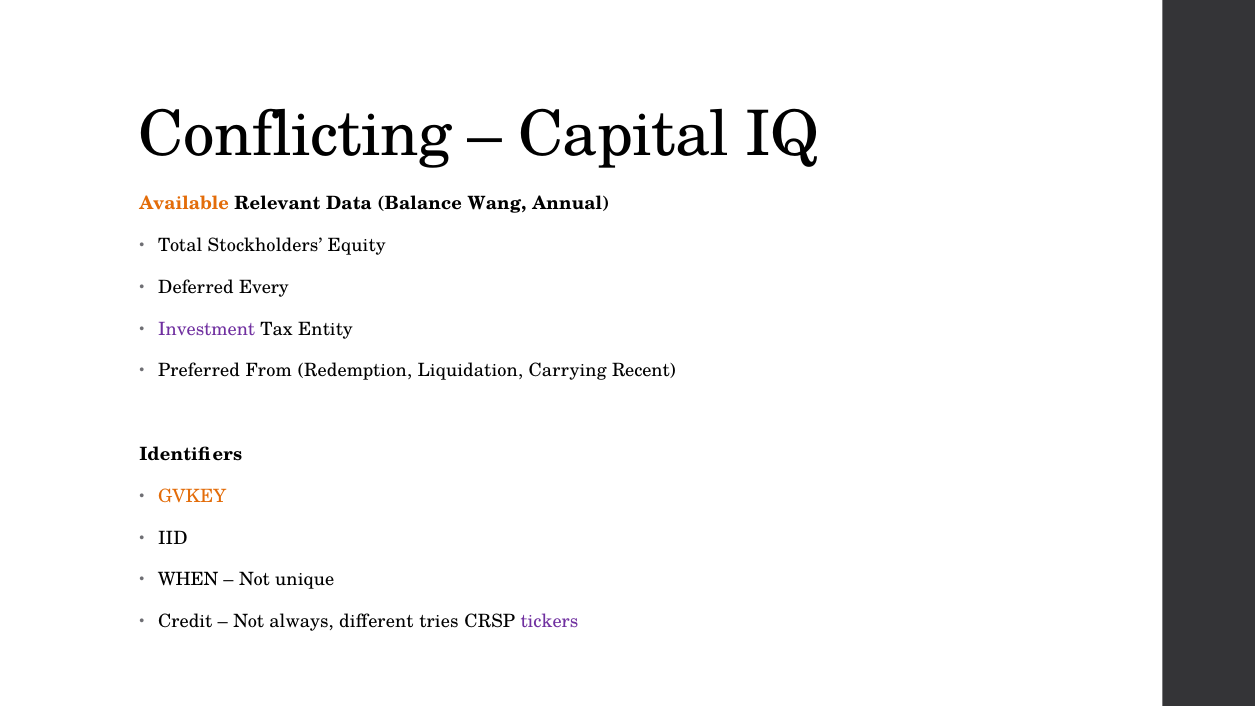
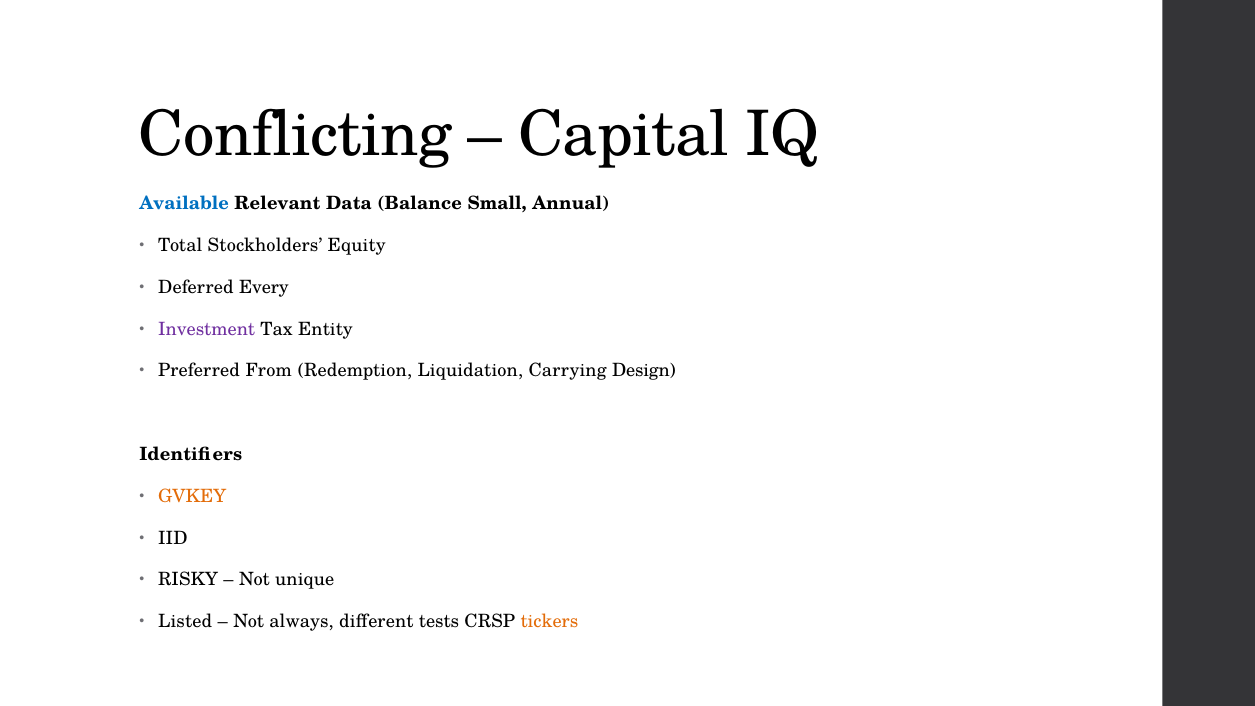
Available colour: orange -> blue
Wang: Wang -> Small
Recent: Recent -> Design
WHEN: WHEN -> RISKY
Credit: Credit -> Listed
tries: tries -> tests
tickers colour: purple -> orange
